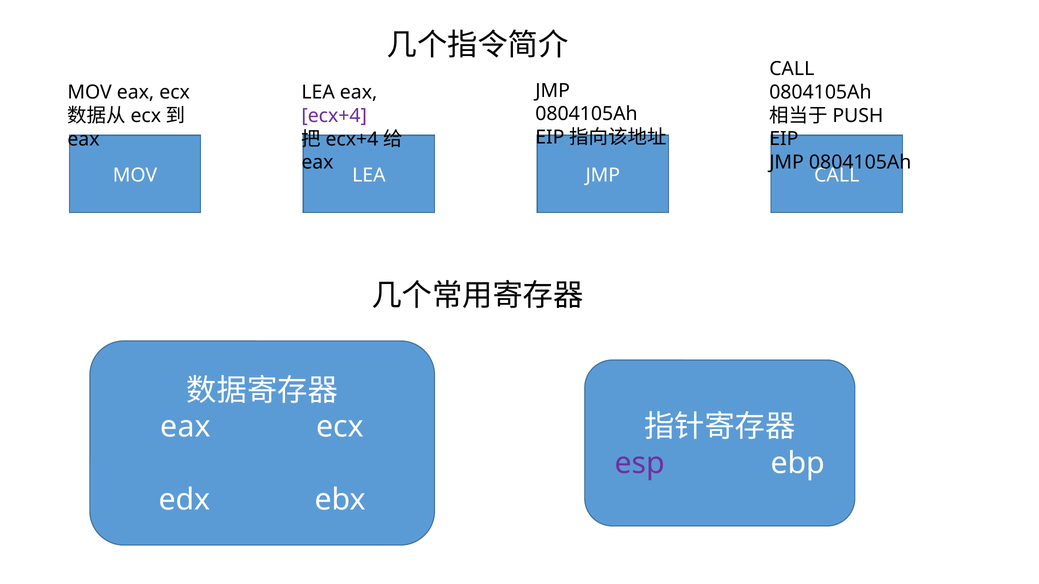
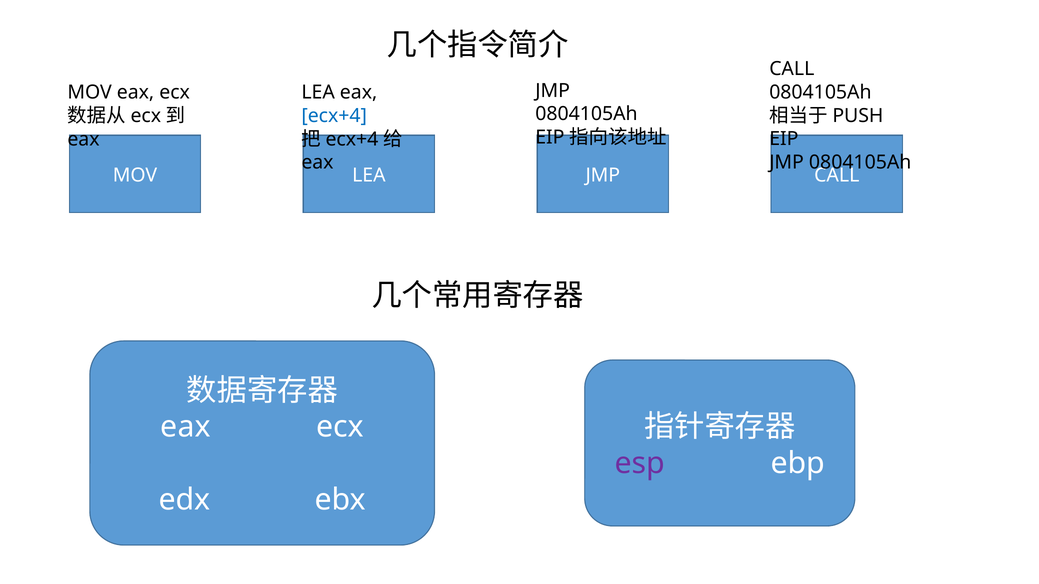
ecx+4 colour: purple -> blue
